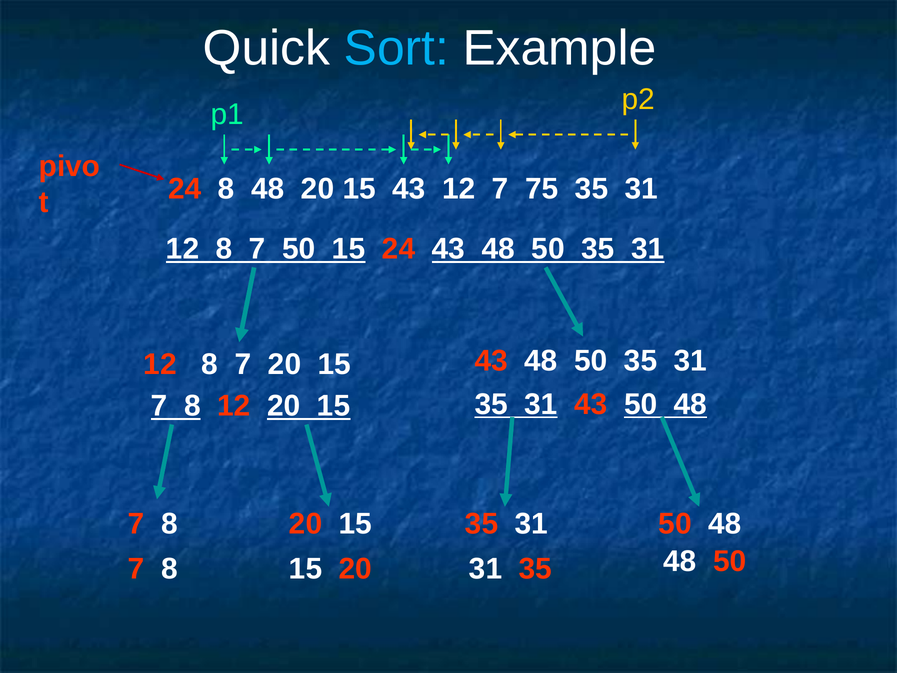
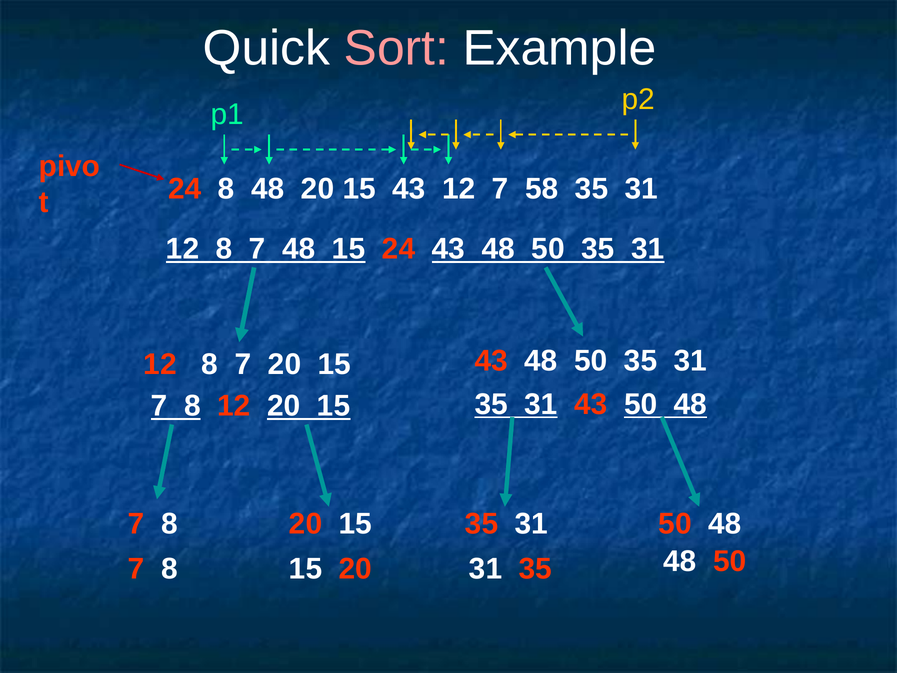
Sort colour: light blue -> pink
75: 75 -> 58
7 50: 50 -> 48
